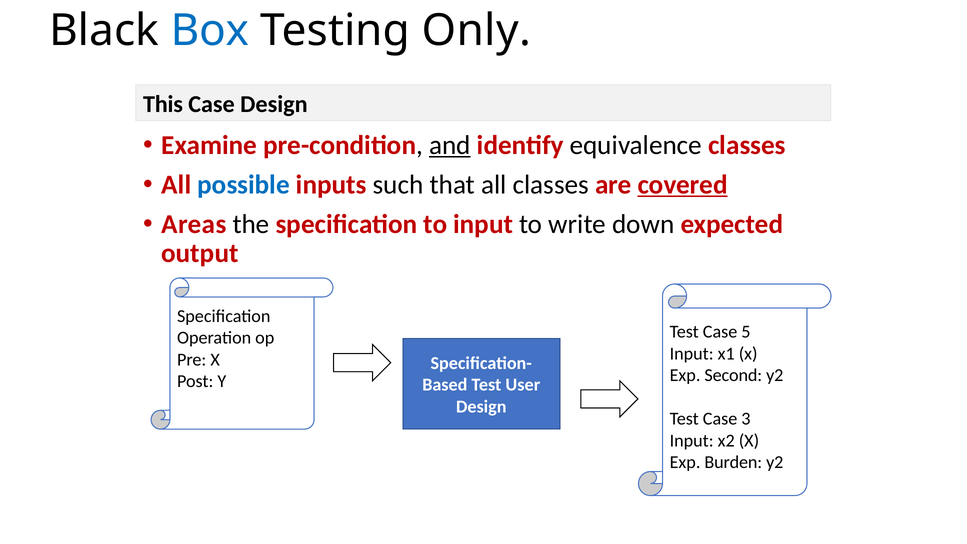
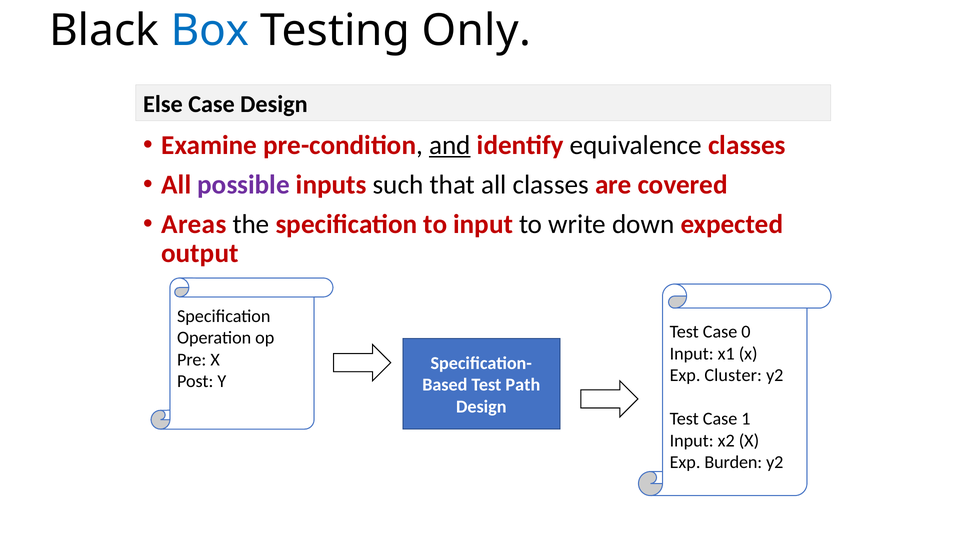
This: This -> Else
possible colour: blue -> purple
covered underline: present -> none
5: 5 -> 0
Second: Second -> Cluster
User: User -> Path
3: 3 -> 1
